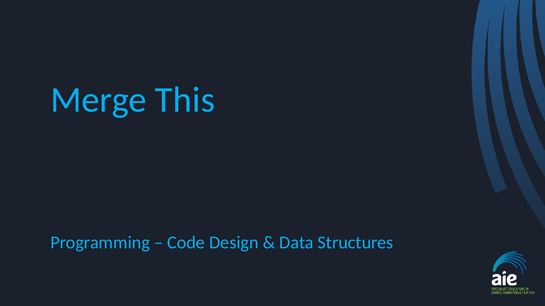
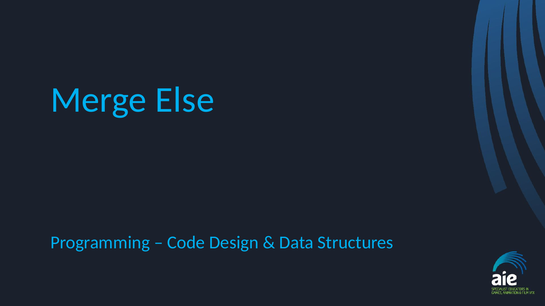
This: This -> Else
